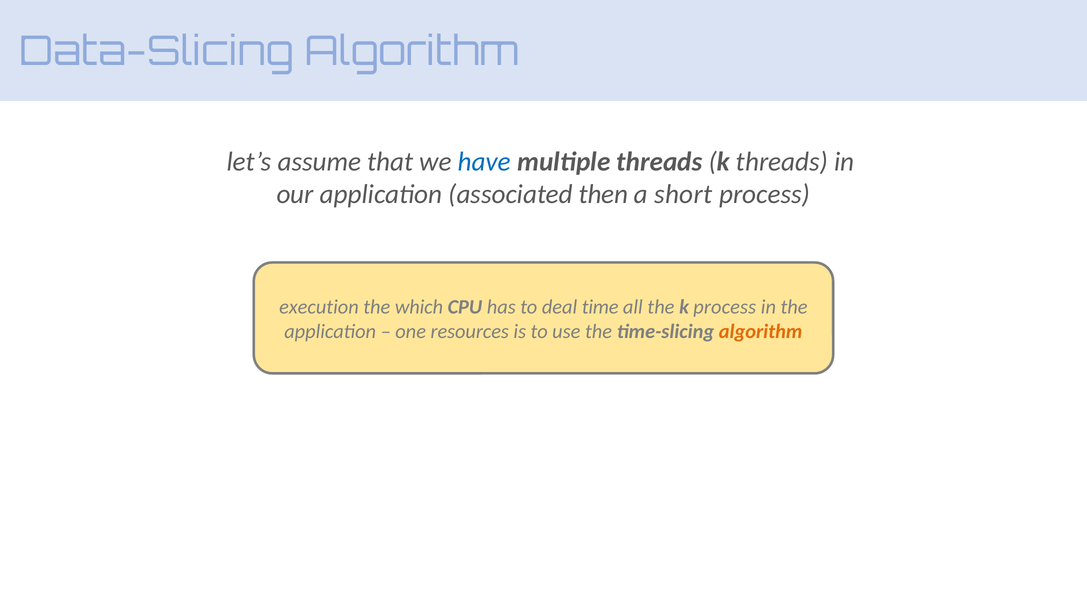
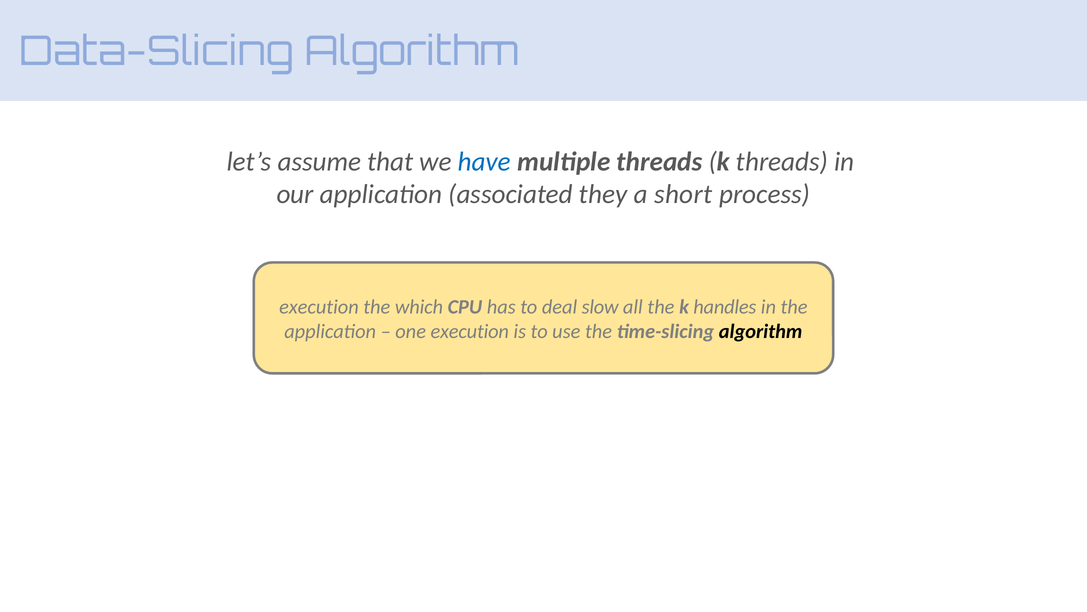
then: then -> they
time: time -> slow
k process: process -> handles
one resources: resources -> execution
algorithm at (761, 331) colour: orange -> black
